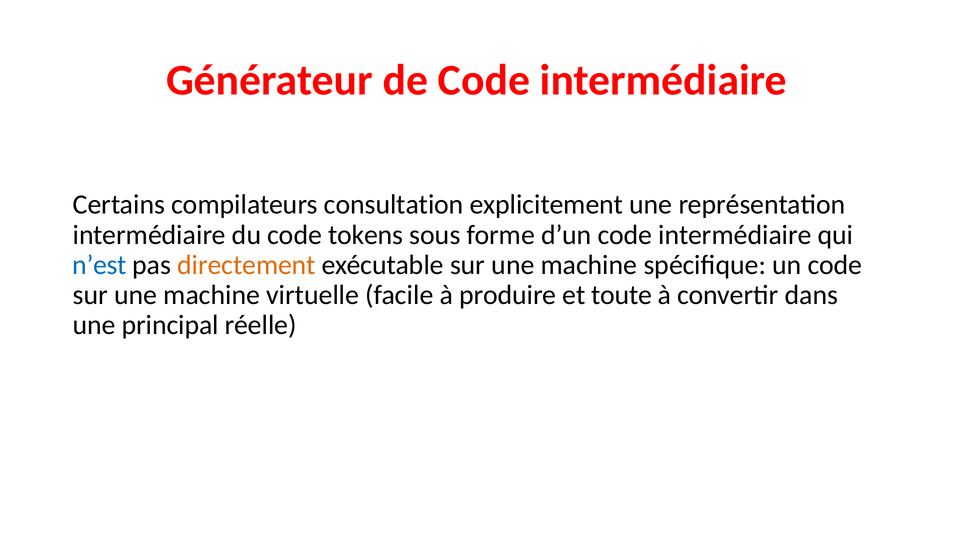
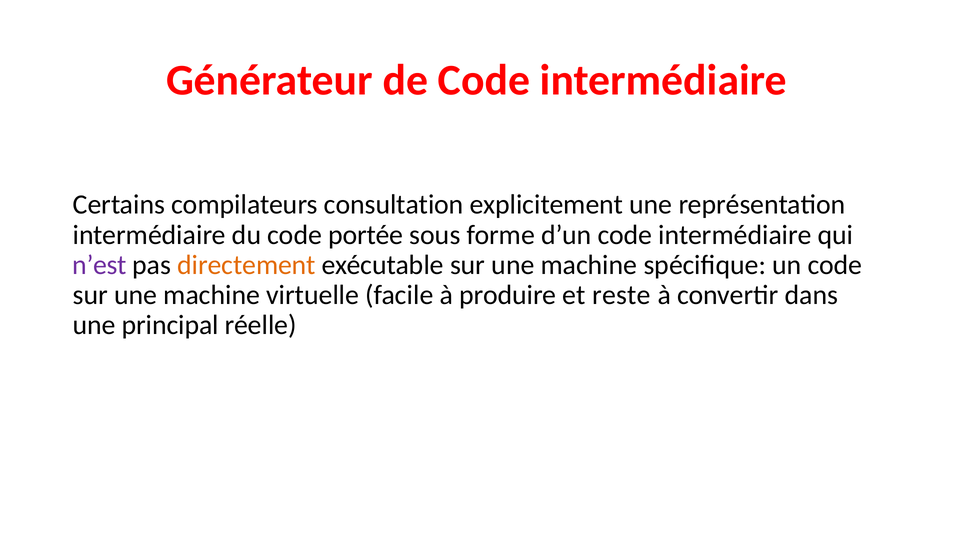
tokens: tokens -> portée
n’est colour: blue -> purple
toute: toute -> reste
